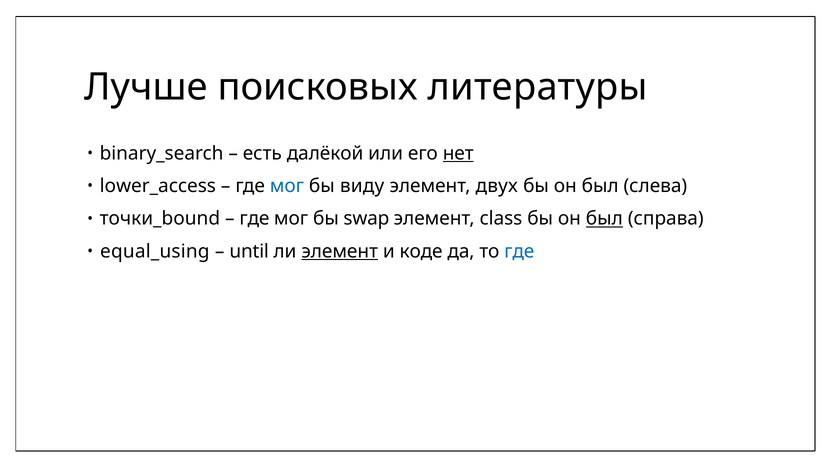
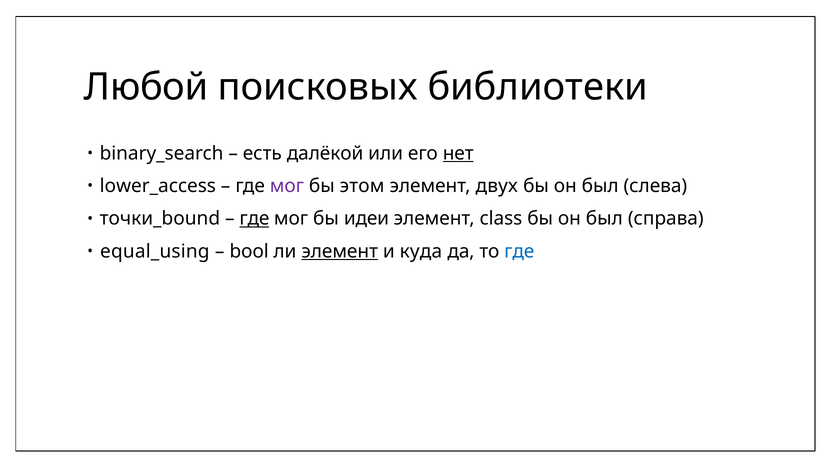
Лучше: Лучше -> Любой
литературы: литературы -> библиотеки
мог at (287, 186) colour: blue -> purple
виду: виду -> этом
где at (254, 219) underline: none -> present
swap: swap -> идеи
был at (604, 219) underline: present -> none
until: until -> bool
коде: коде -> куда
